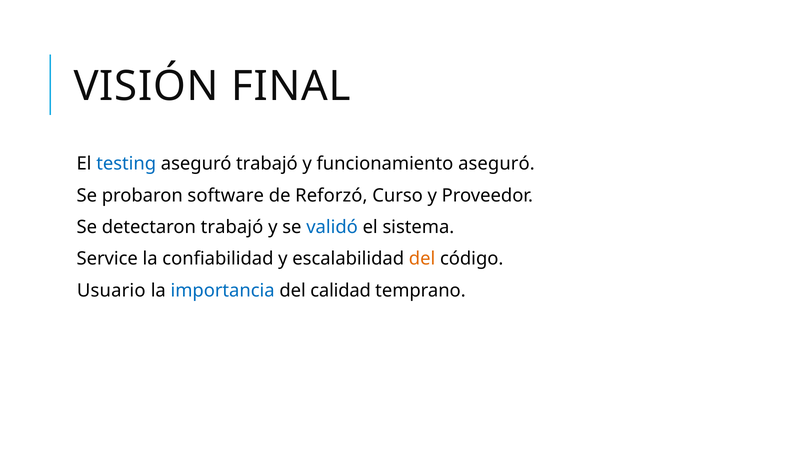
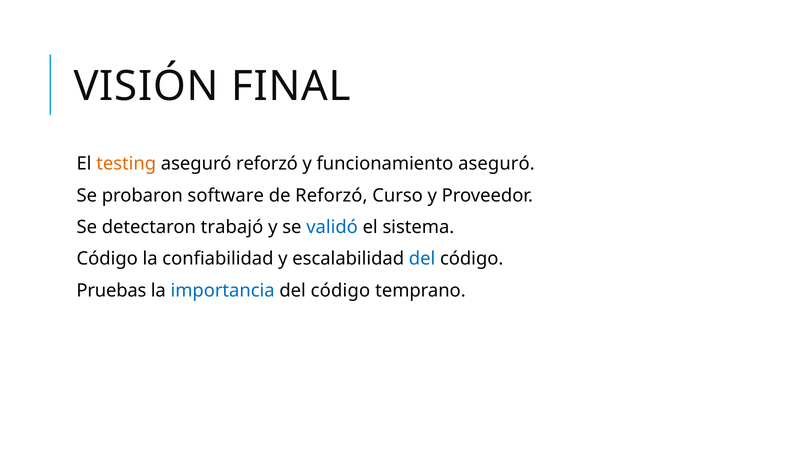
testing colour: blue -> orange
aseguró trabajó: trabajó -> reforzó
Service at (107, 258): Service -> Código
del at (422, 258) colour: orange -> blue
Usuario: Usuario -> Pruebas
calidad at (341, 290): calidad -> código
